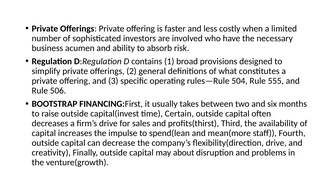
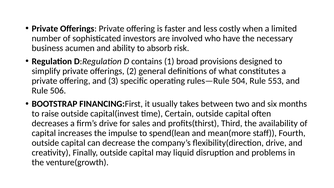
555: 555 -> 553
about: about -> liquid
